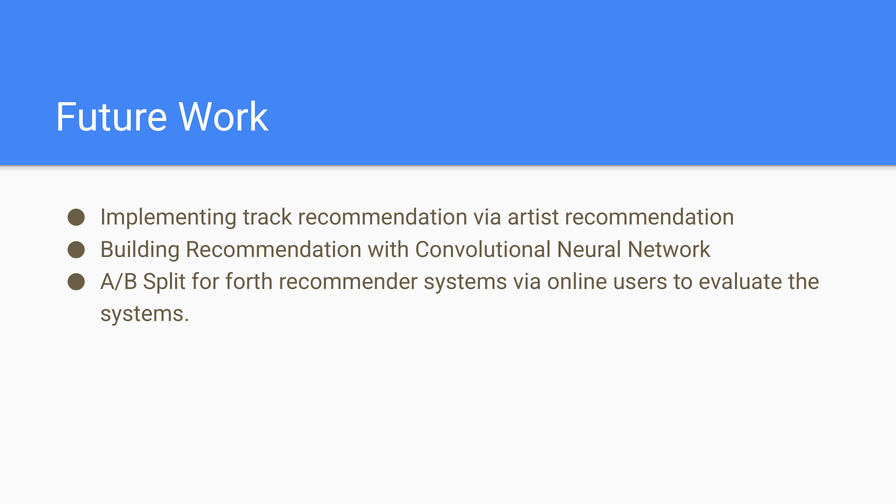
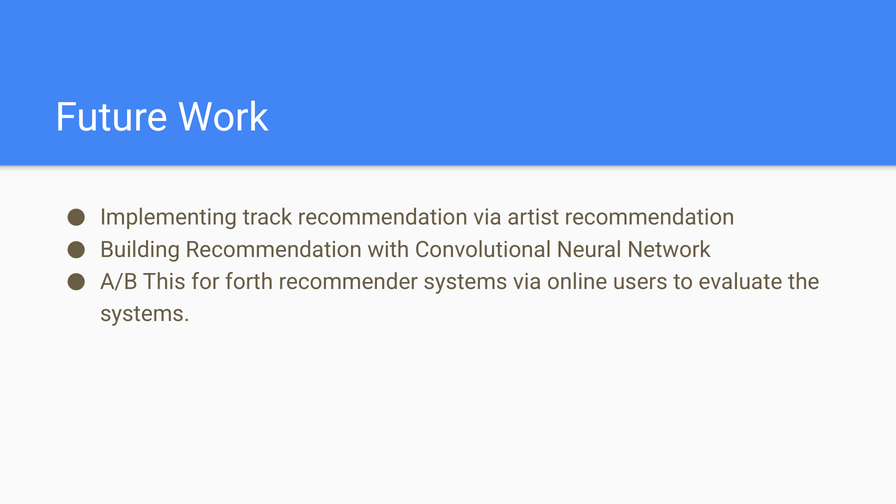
Split: Split -> This
